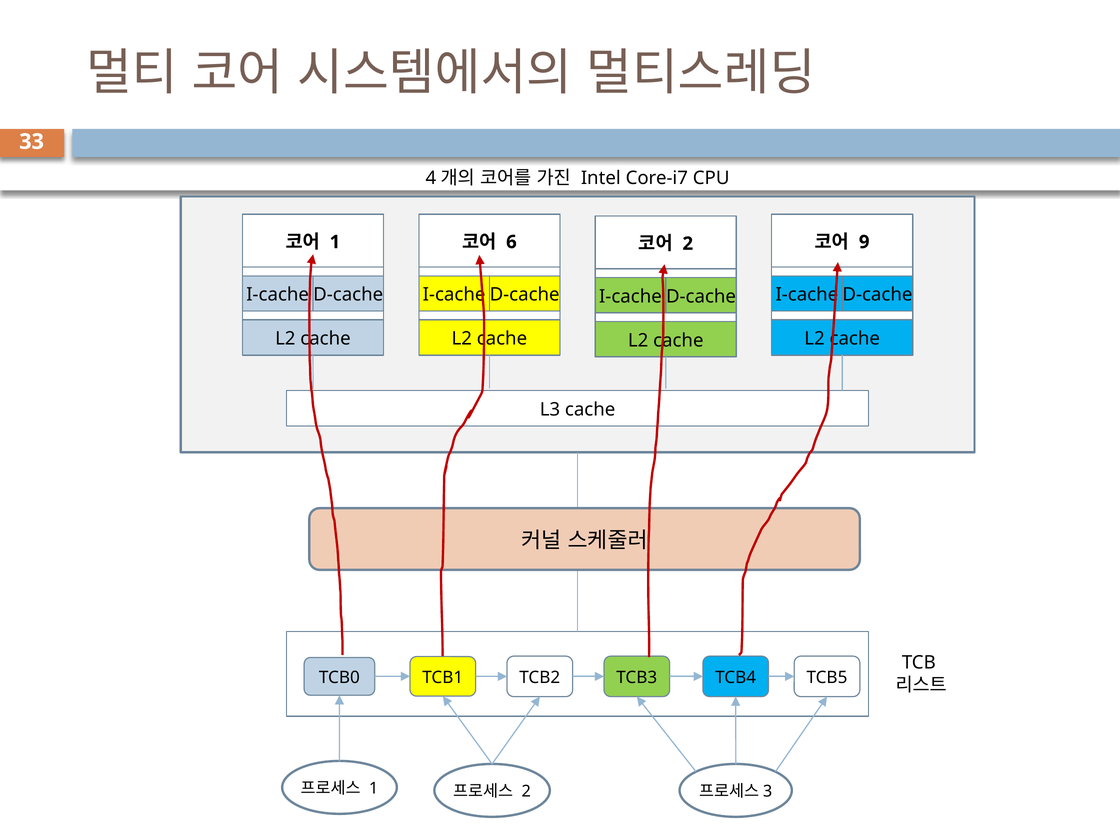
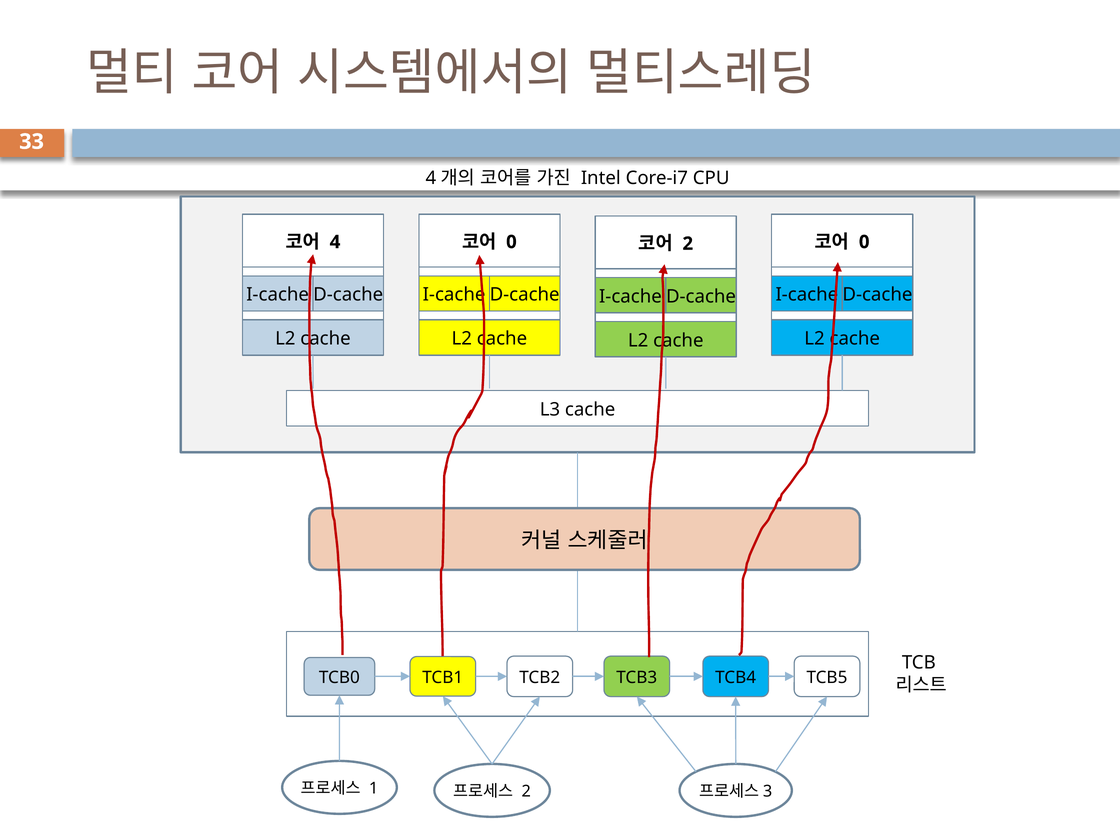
1 at (335, 242): 1 -> 4
6 at (511, 242): 6 -> 0
9 at (864, 242): 9 -> 0
